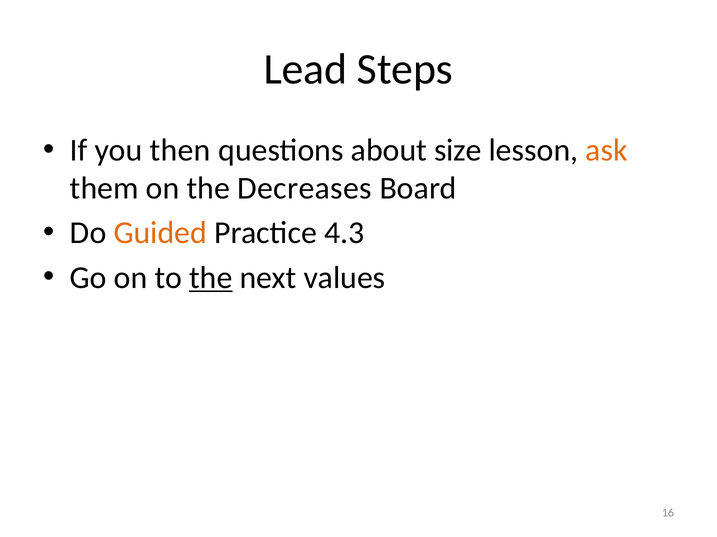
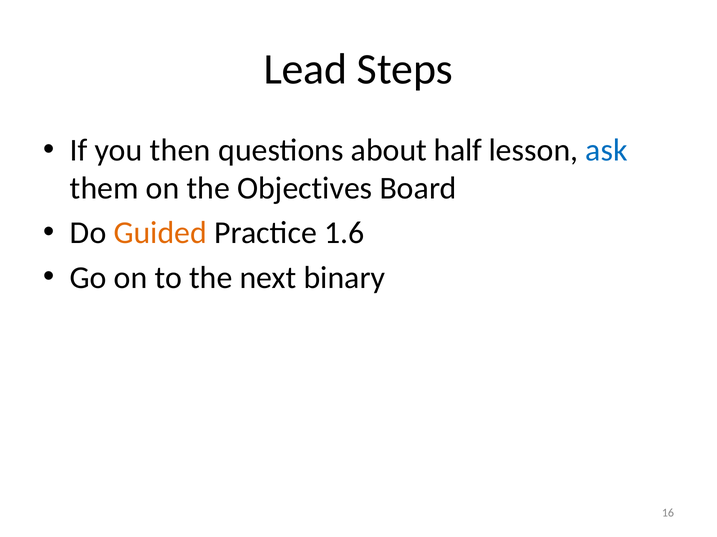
size: size -> half
ask colour: orange -> blue
Decreases: Decreases -> Objectives
4.3: 4.3 -> 1.6
the at (211, 278) underline: present -> none
values: values -> binary
